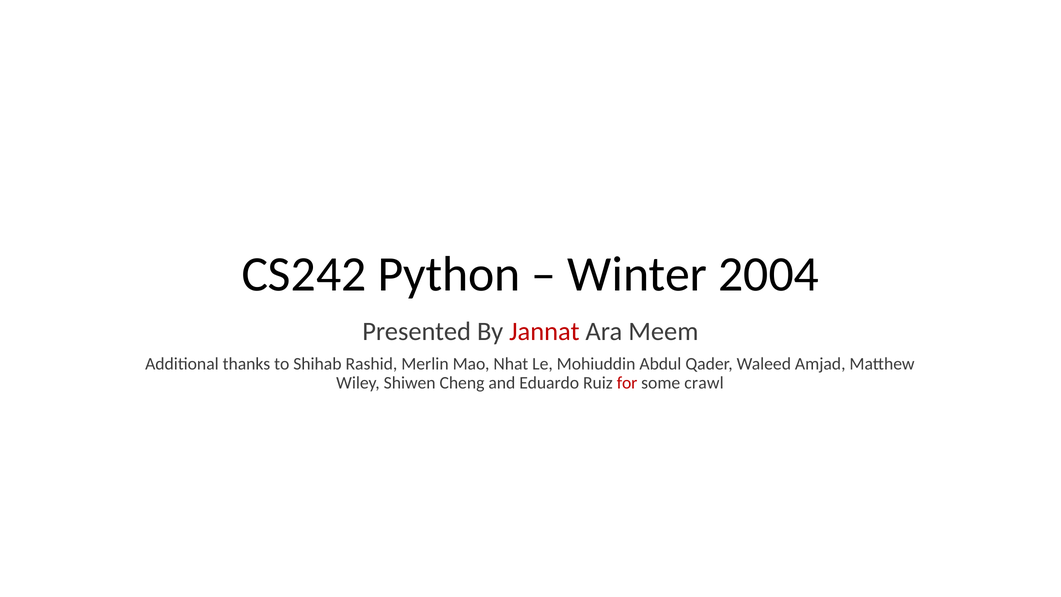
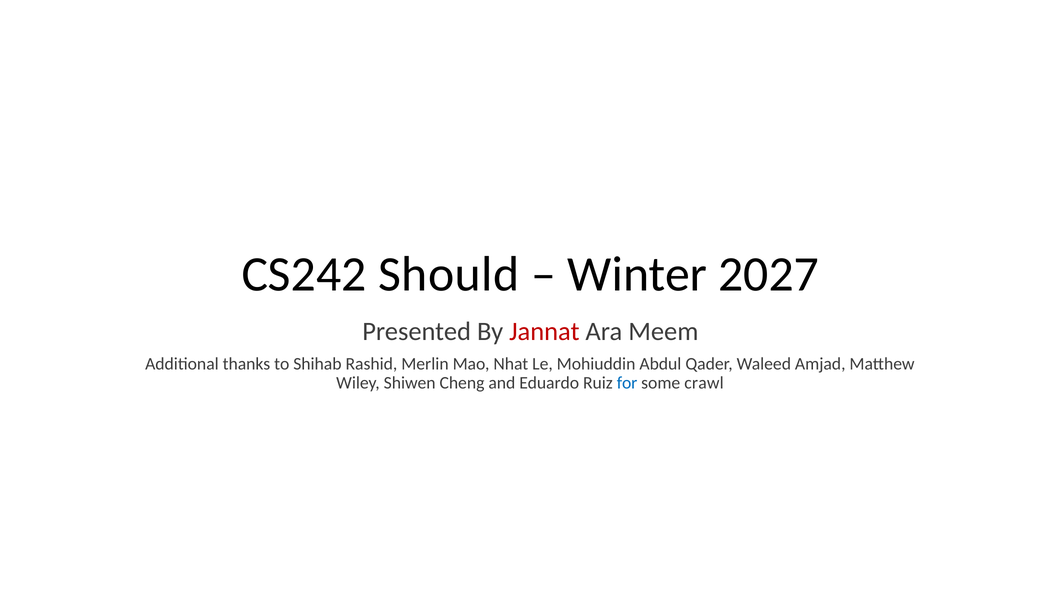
Python: Python -> Should
2004: 2004 -> 2027
for colour: red -> blue
